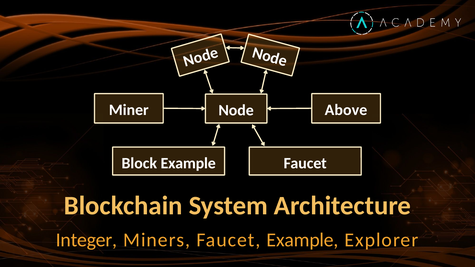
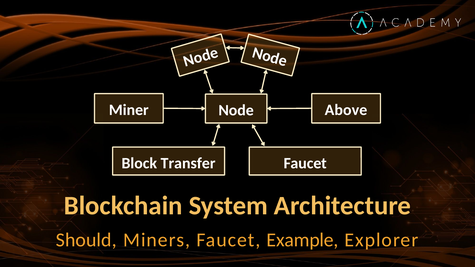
Block Example: Example -> Transfer
Integer: Integer -> Should
